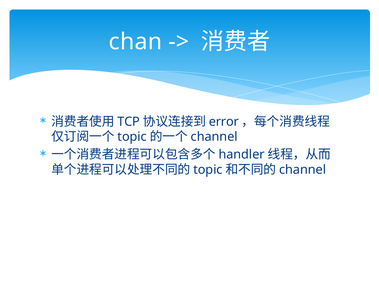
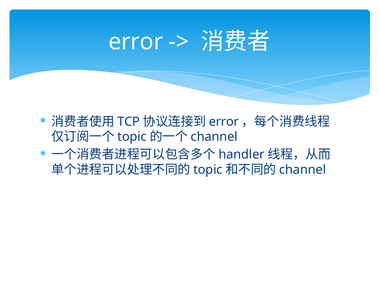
chan at (135, 42): chan -> error
